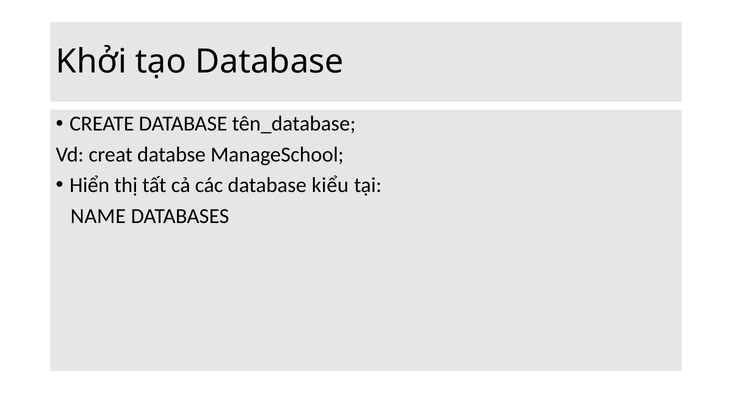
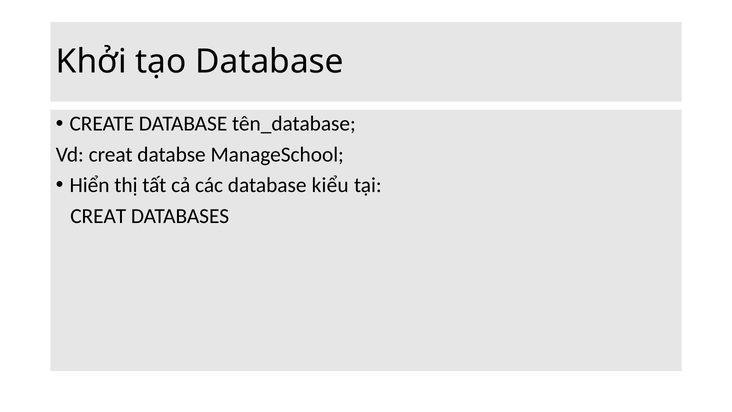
NAME at (98, 216): NAME -> CREAT
